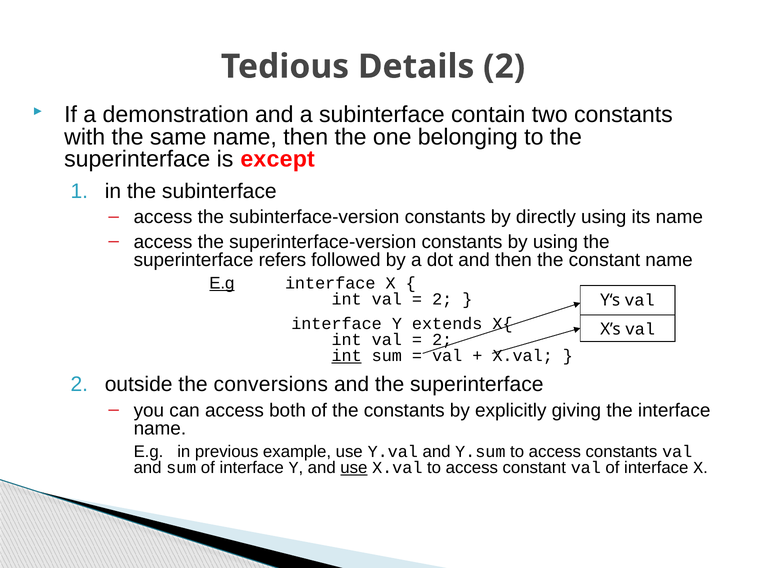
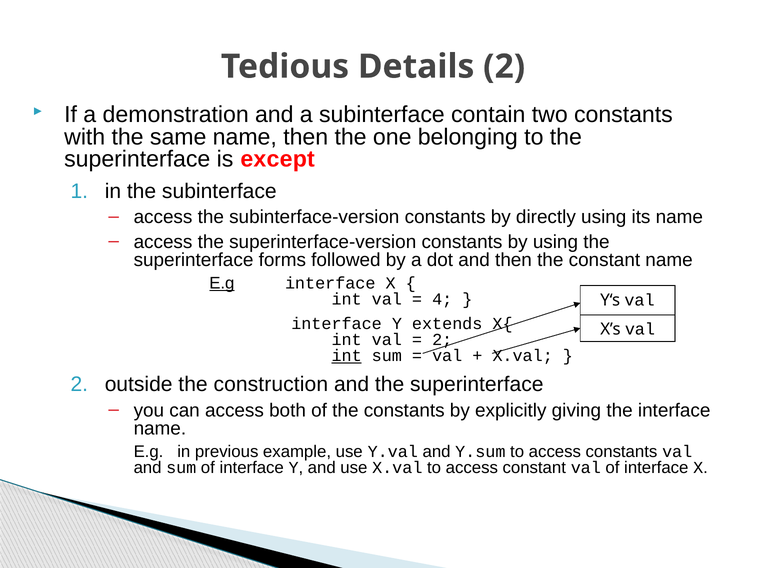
refers: refers -> forms
2 at (442, 299): 2 -> 4
conversions: conversions -> construction
use at (354, 468) underline: present -> none
